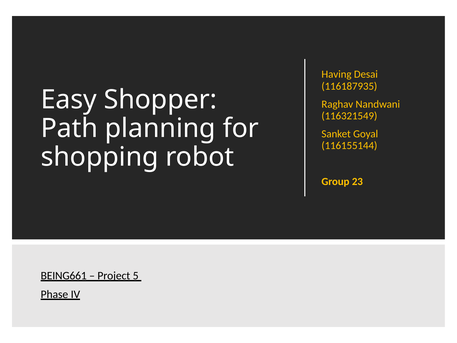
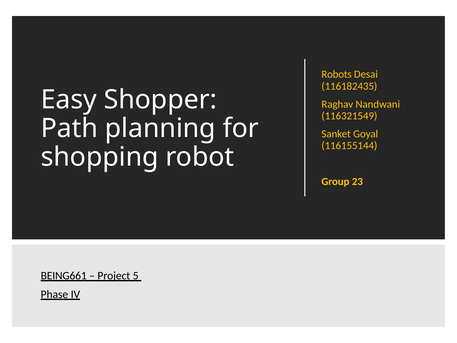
Having: Having -> Robots
116187935: 116187935 -> 116182435
